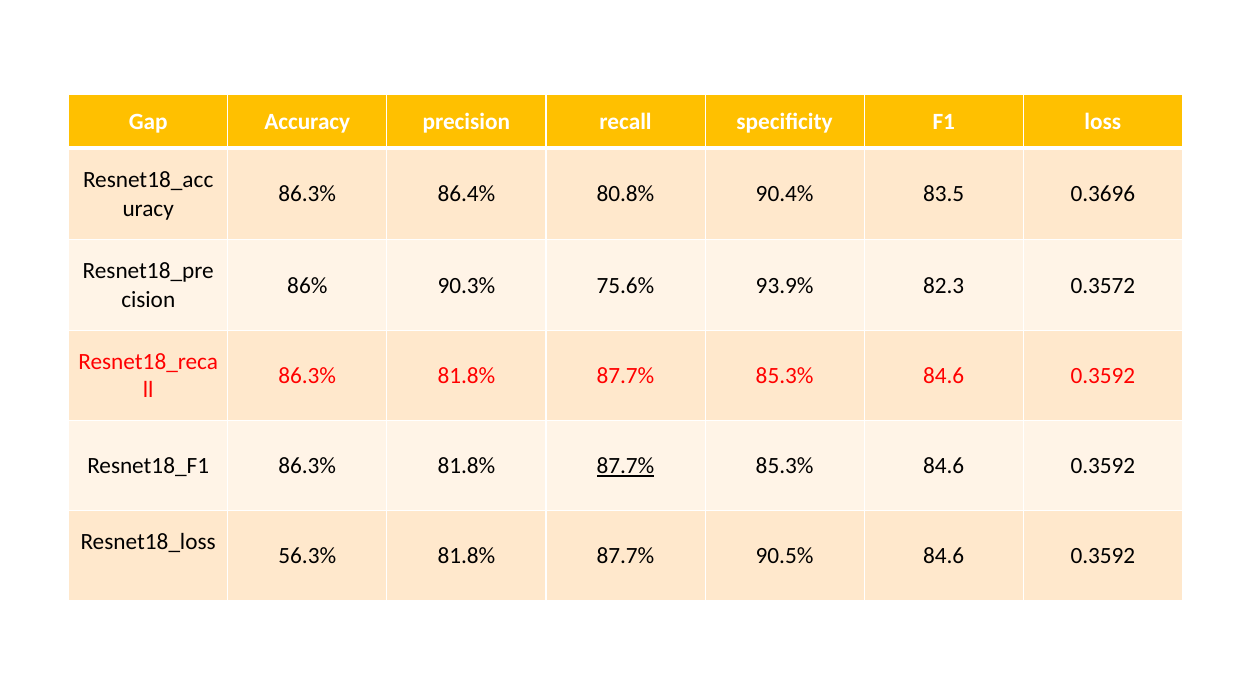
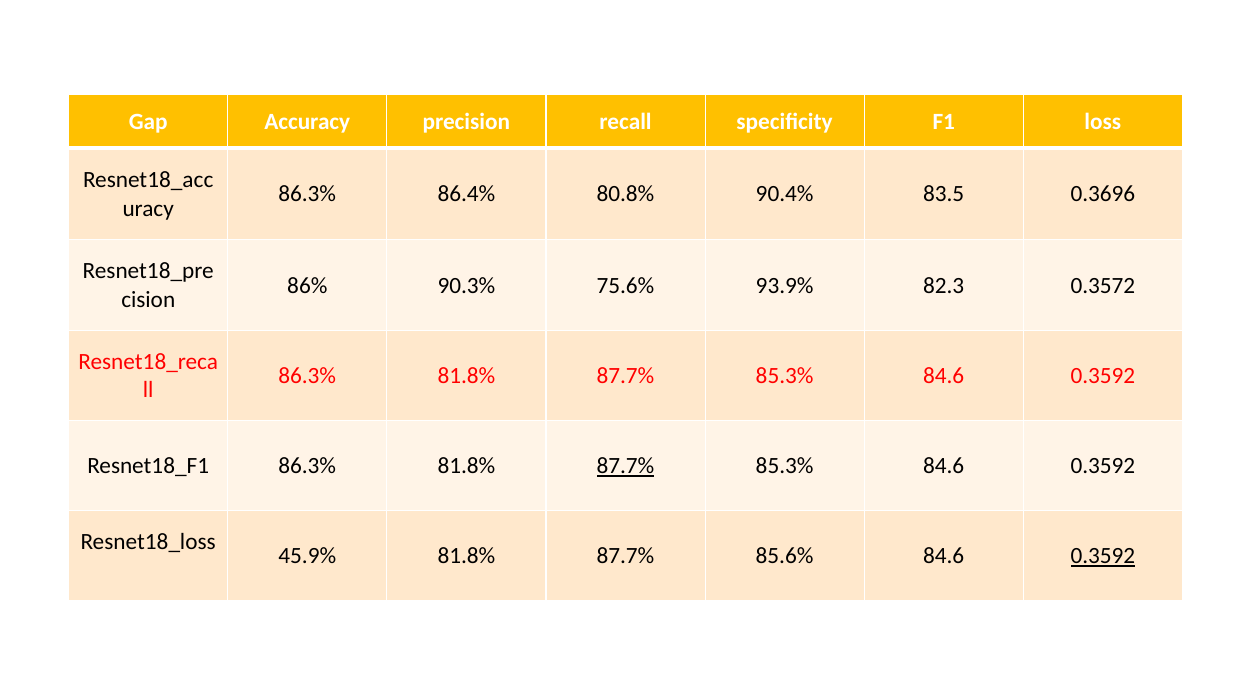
56.3%: 56.3% -> 45.9%
90.5%: 90.5% -> 85.6%
0.3592 at (1103, 556) underline: none -> present
